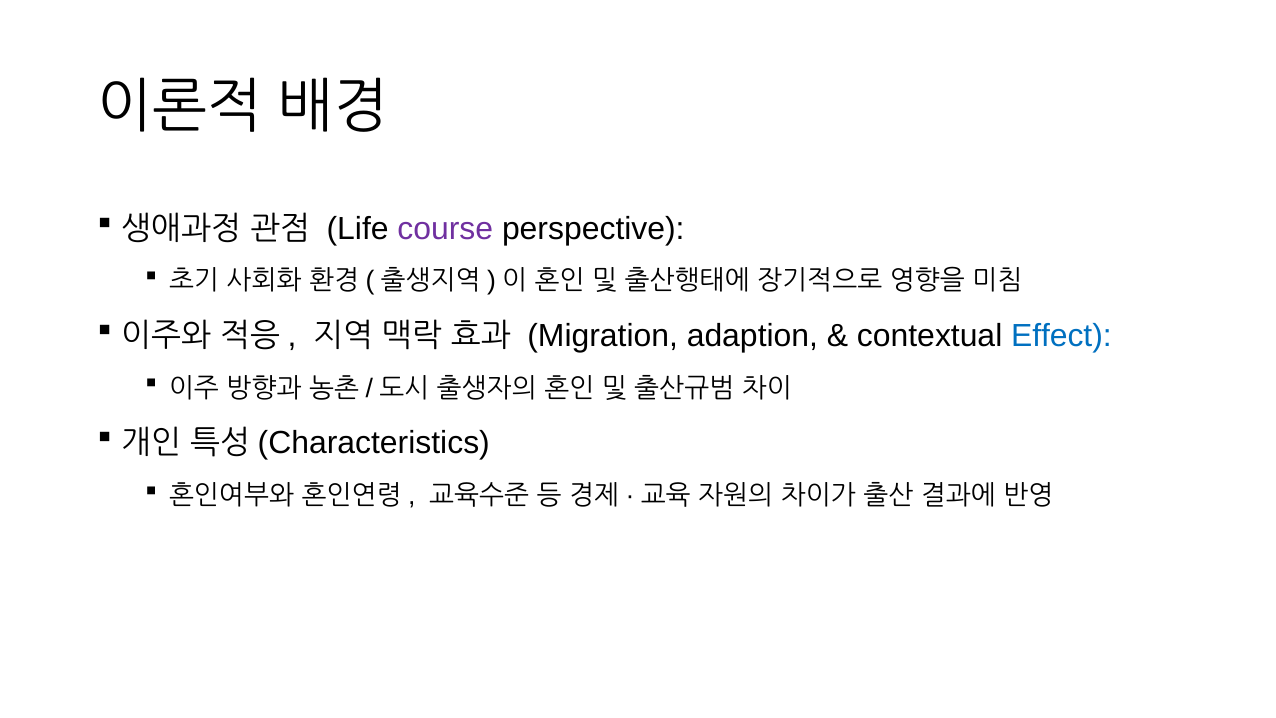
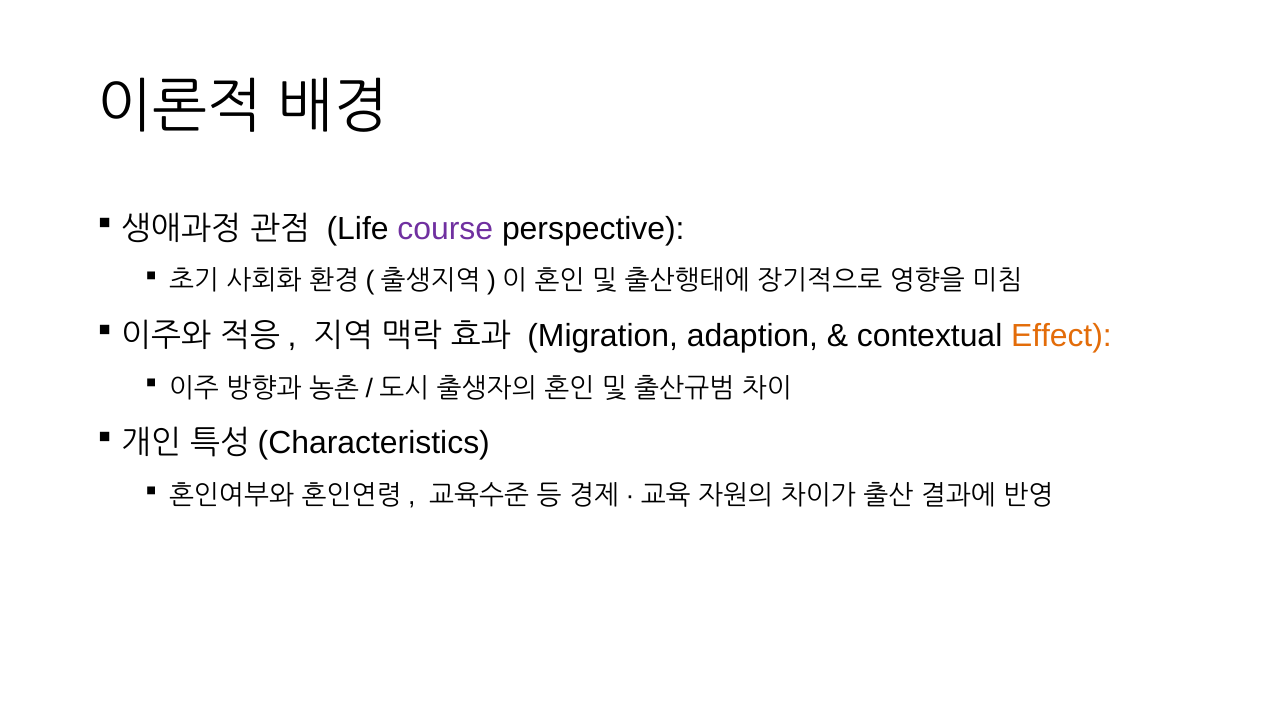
Effect colour: blue -> orange
